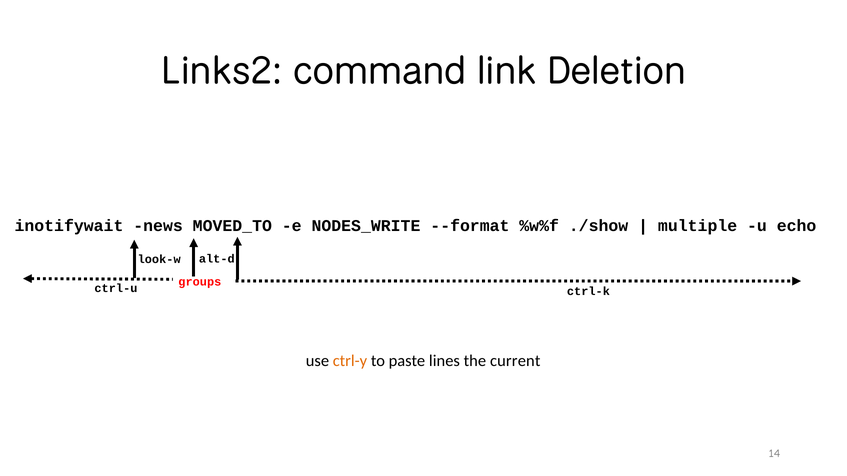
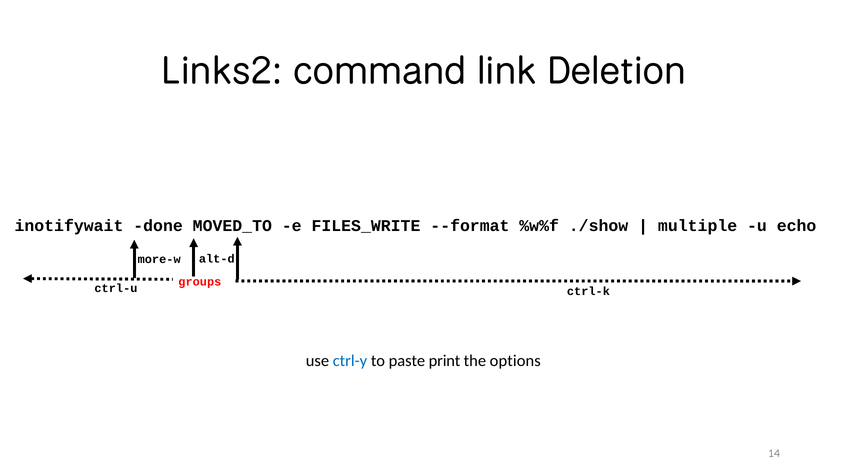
news: news -> done
NODES_WRITE: NODES_WRITE -> FILES_WRITE
look-w: look-w -> more-w
ctrl-y colour: orange -> blue
lines: lines -> print
current: current -> options
